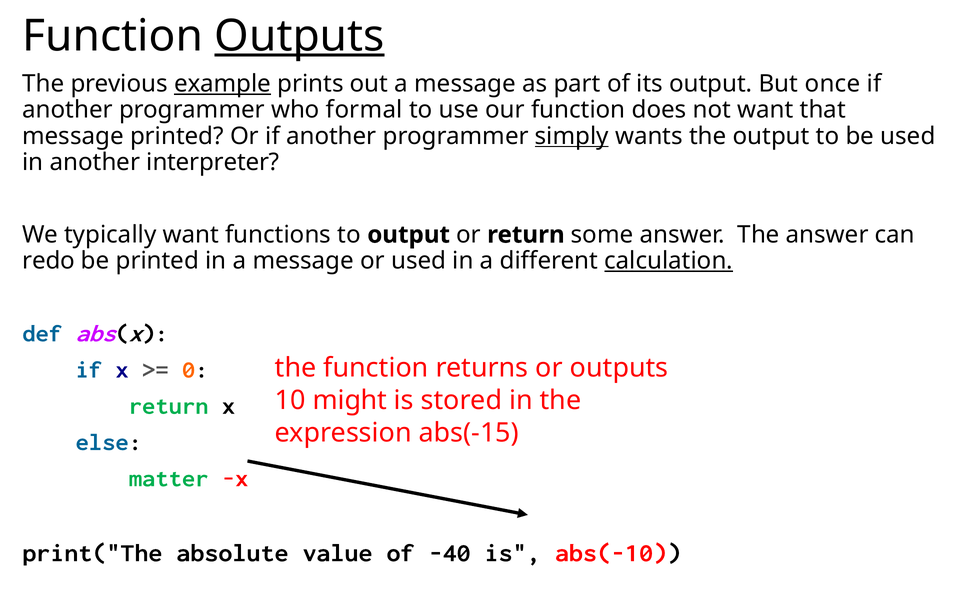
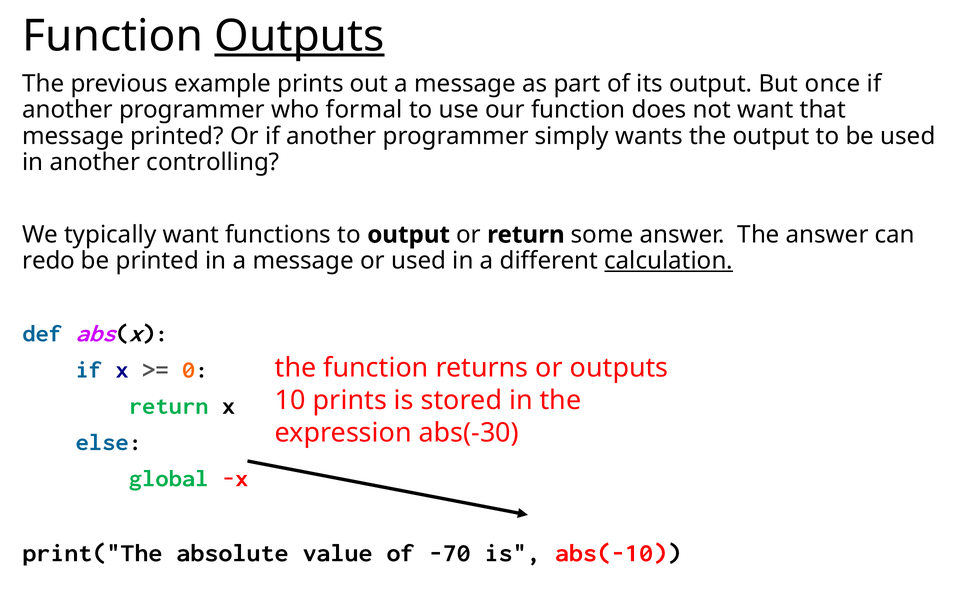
example underline: present -> none
simply underline: present -> none
interpreter: interpreter -> controlling
10 might: might -> prints
abs(-15: abs(-15 -> abs(-30
matter: matter -> global
-40: -40 -> -70
